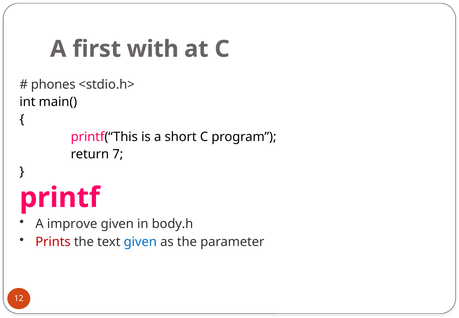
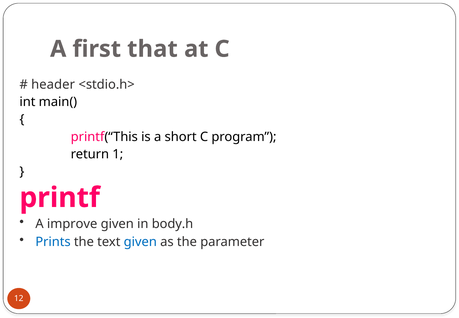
with: with -> that
phones: phones -> header
7: 7 -> 1
Prints colour: red -> blue
